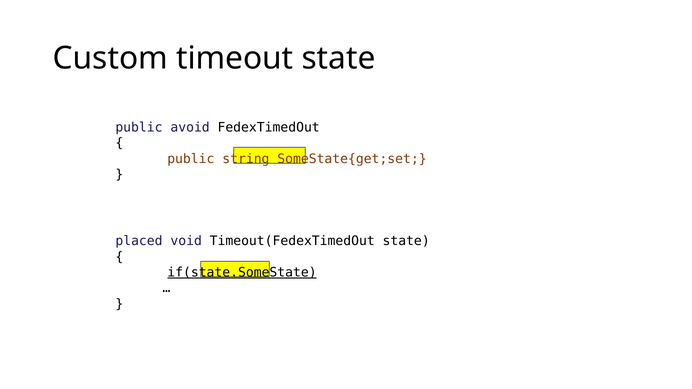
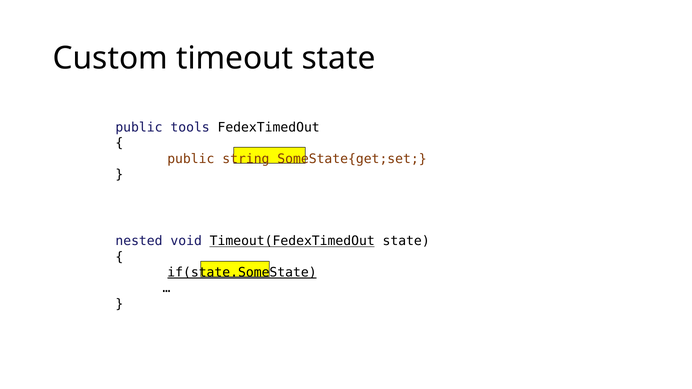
avoid: avoid -> tools
placed: placed -> nested
Timeout(FedexTimedOut underline: none -> present
